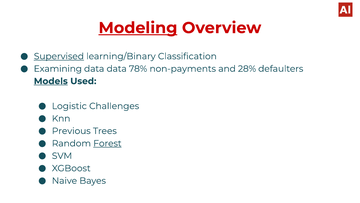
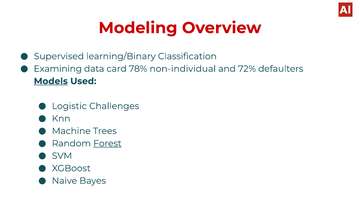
Modeling underline: present -> none
Supervised underline: present -> none
data data: data -> card
non-payments: non-payments -> non-individual
28%: 28% -> 72%
Previous: Previous -> Machine
